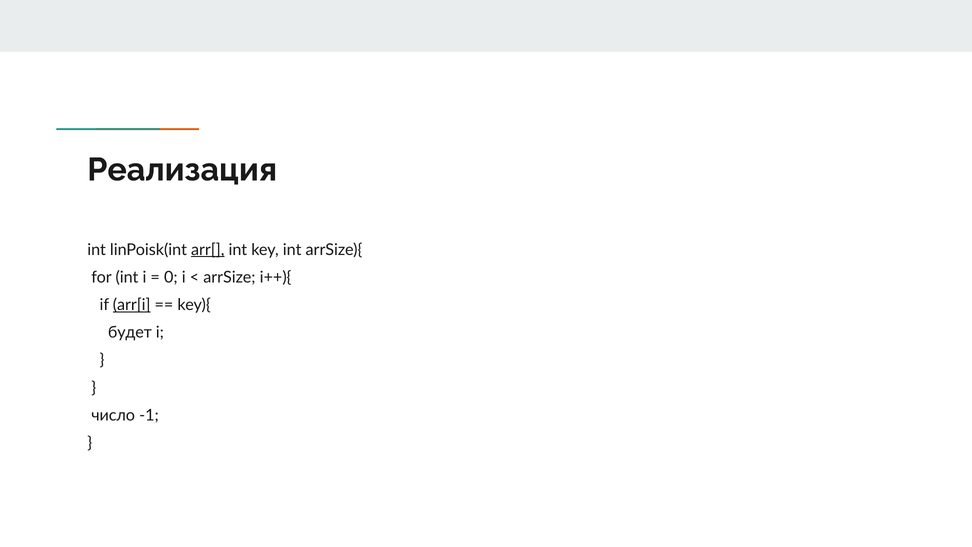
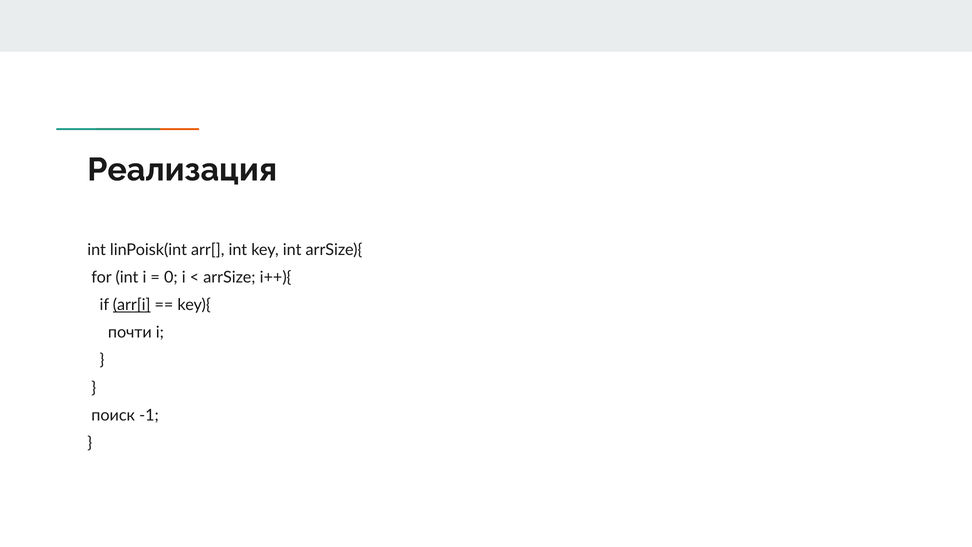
arr[ underline: present -> none
будет: будет -> почти
число: число -> поиск
